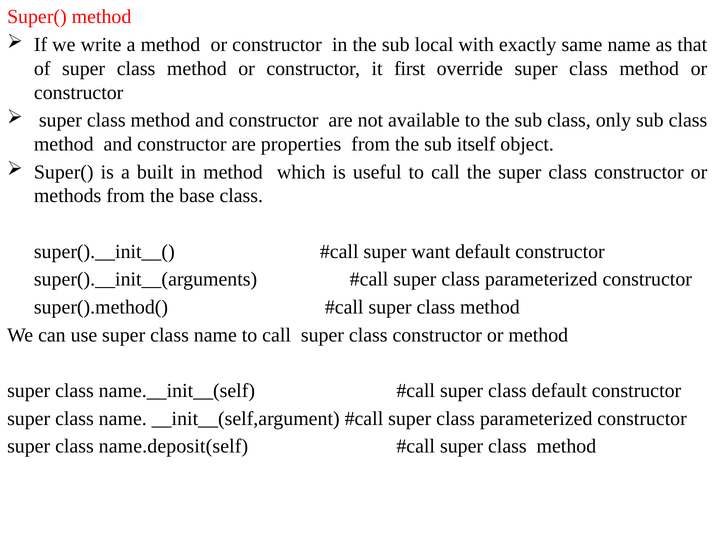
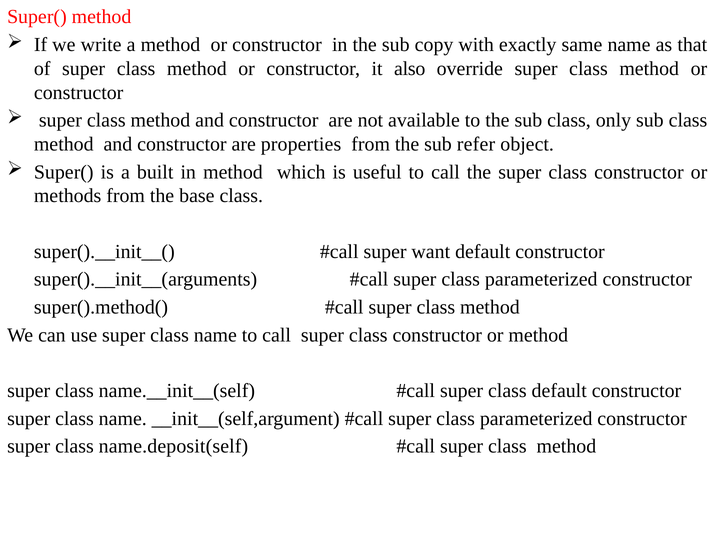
local: local -> copy
first: first -> also
itself: itself -> refer
